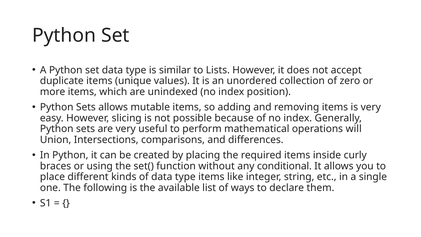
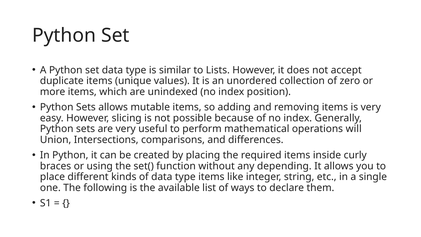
conditional: conditional -> depending
